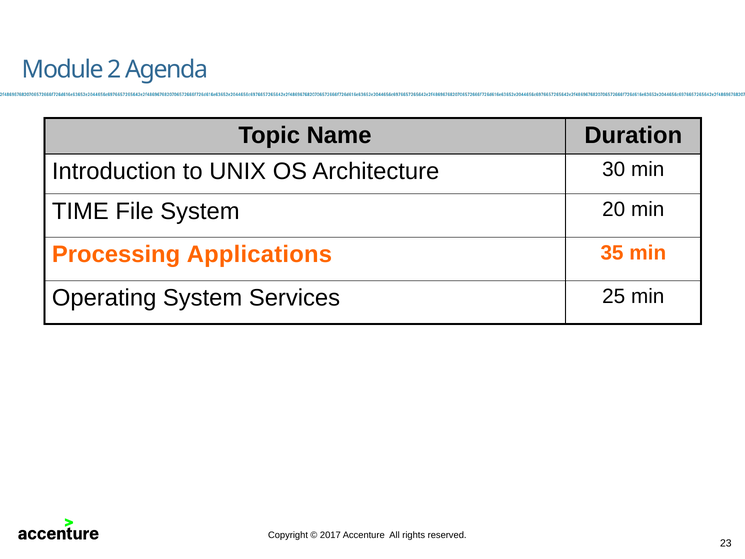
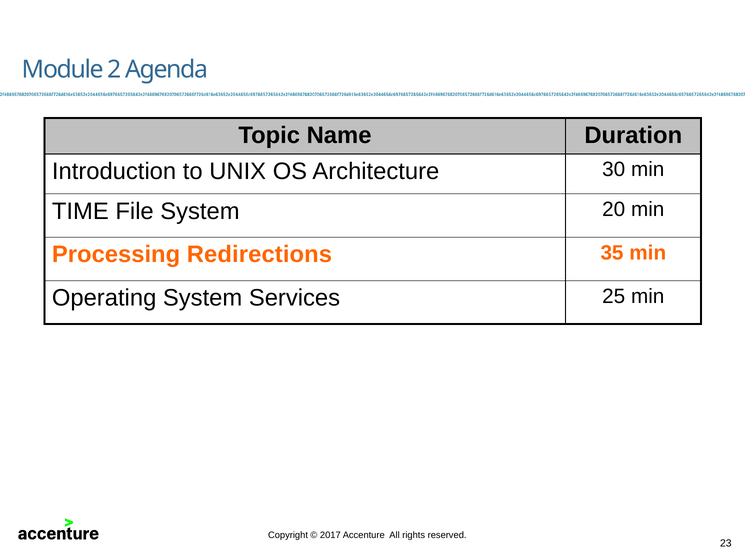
Applications: Applications -> Redirections
